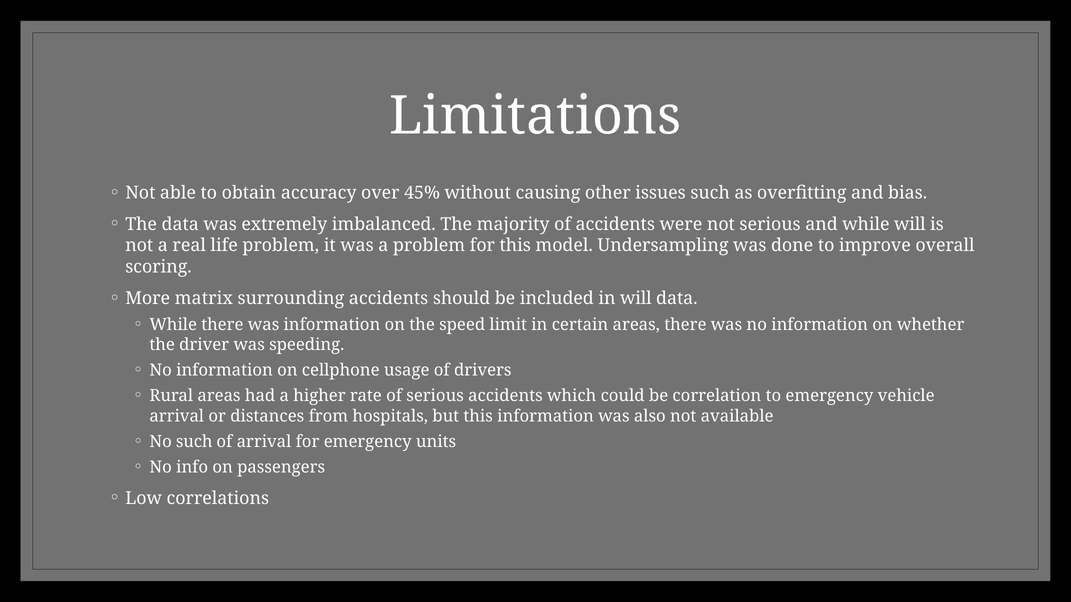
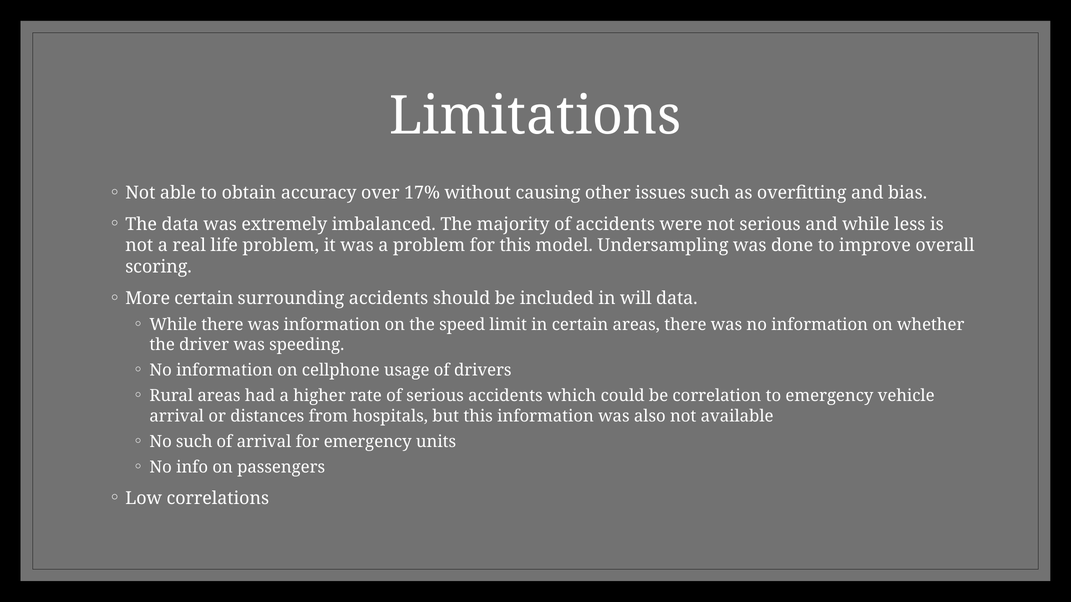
45%: 45% -> 17%
while will: will -> less
More matrix: matrix -> certain
